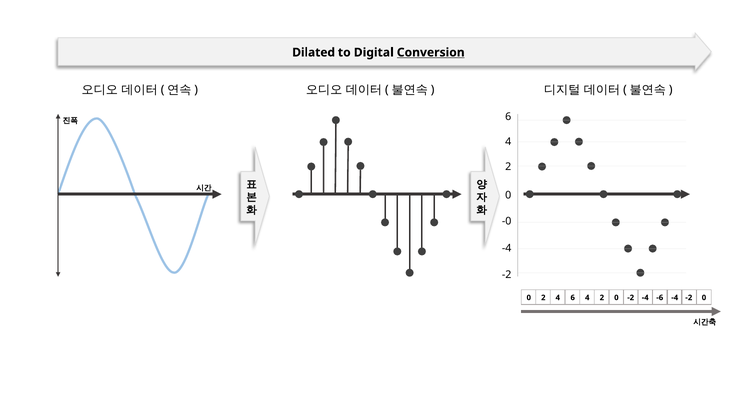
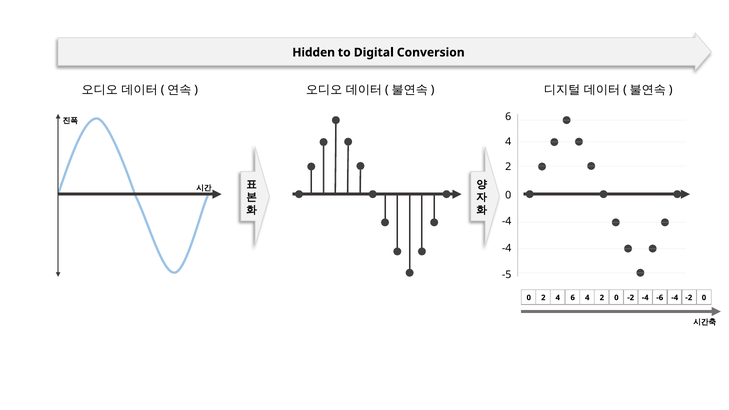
Dilated: Dilated -> Hidden
Conversion underline: present -> none
-0 at (507, 221): -0 -> -4
-2 at (507, 275): -2 -> -5
